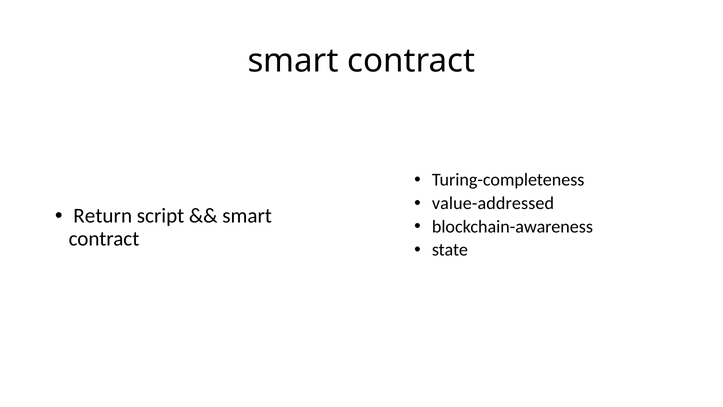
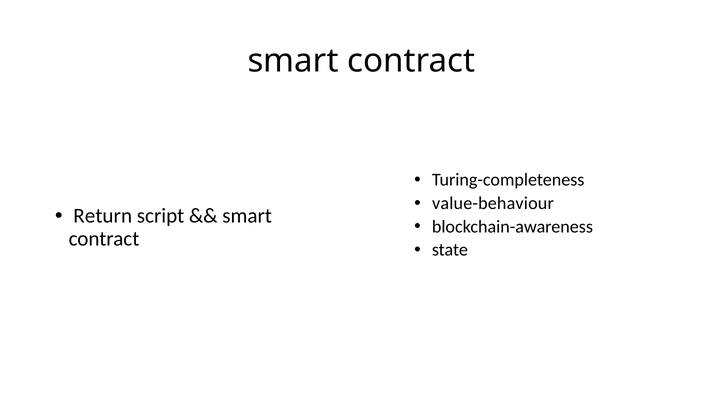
value-addressed: value-addressed -> value-behaviour
